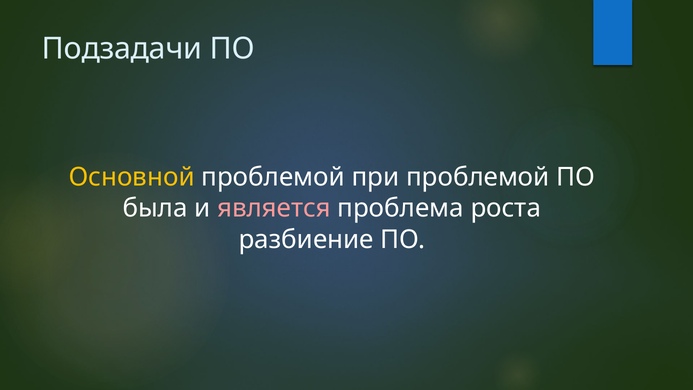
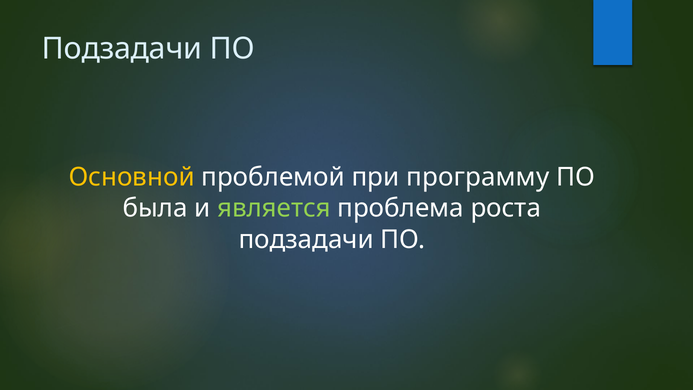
при проблемой: проблемой -> программу
является colour: pink -> light green
разбиение at (306, 239): разбиение -> подзадачи
